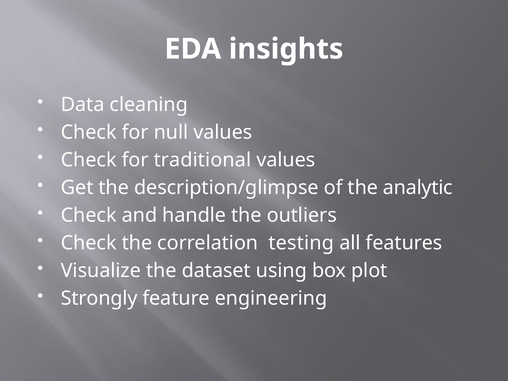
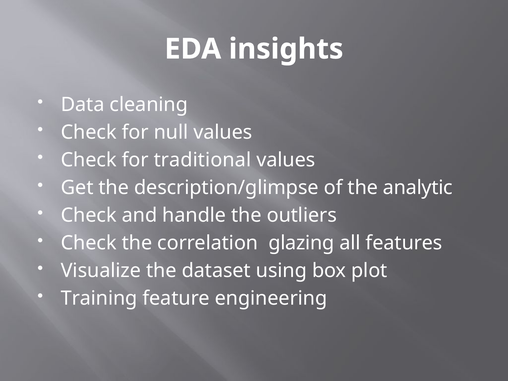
testing: testing -> glazing
Strongly: Strongly -> Training
